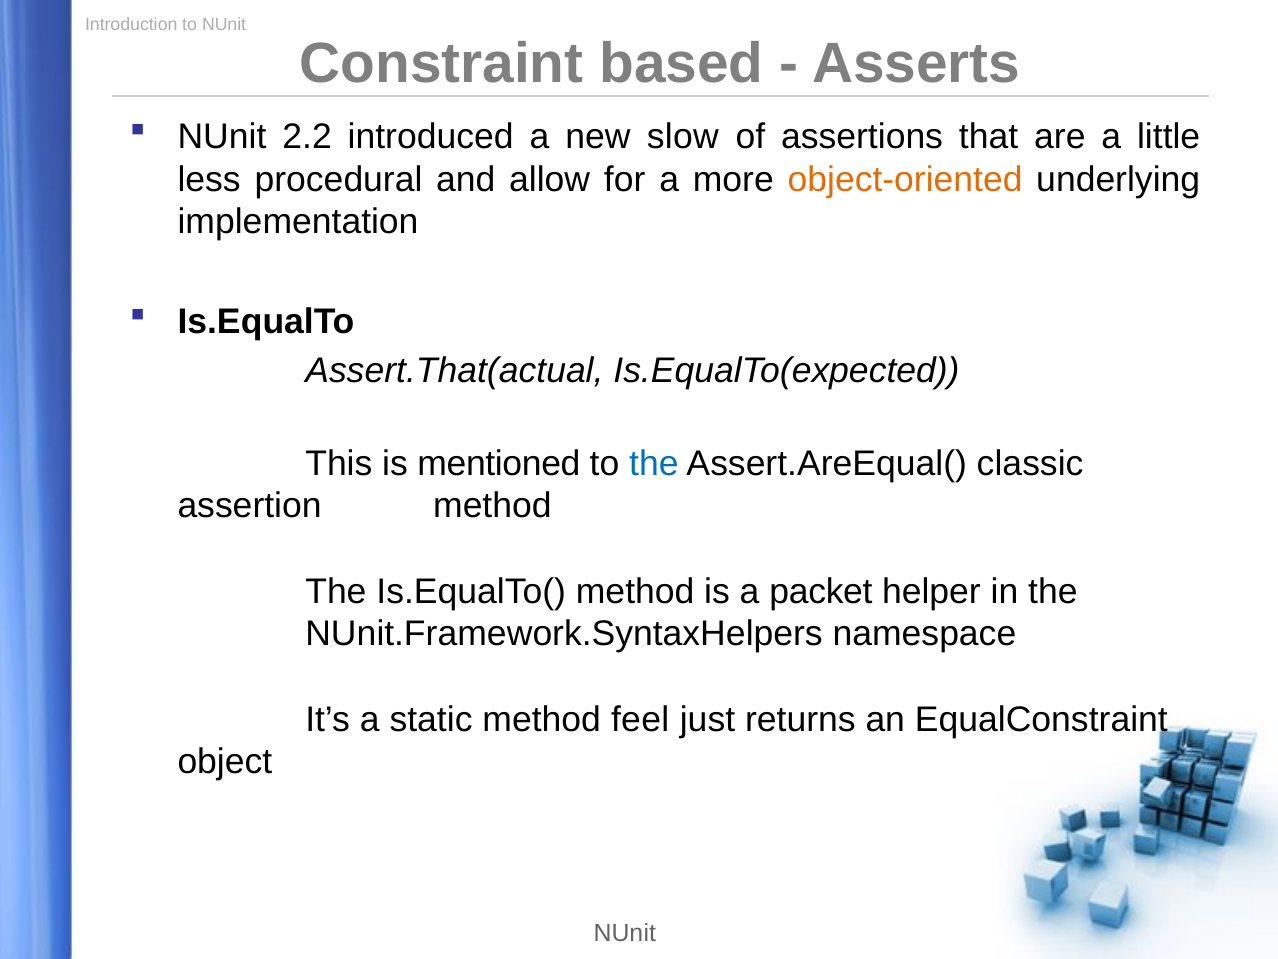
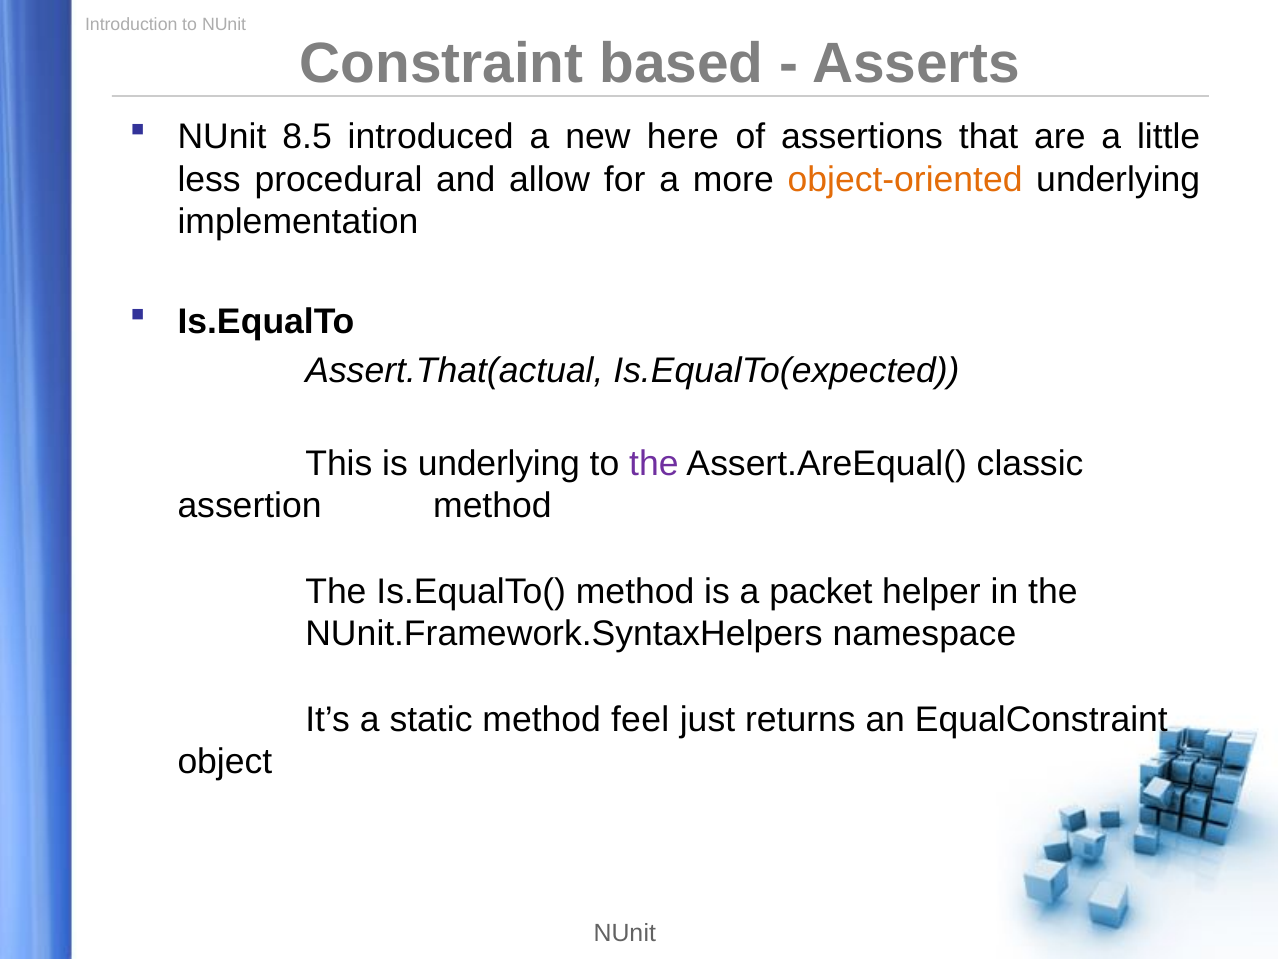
2.2: 2.2 -> 8.5
slow: slow -> here
is mentioned: mentioned -> underlying
the at (654, 463) colour: blue -> purple
